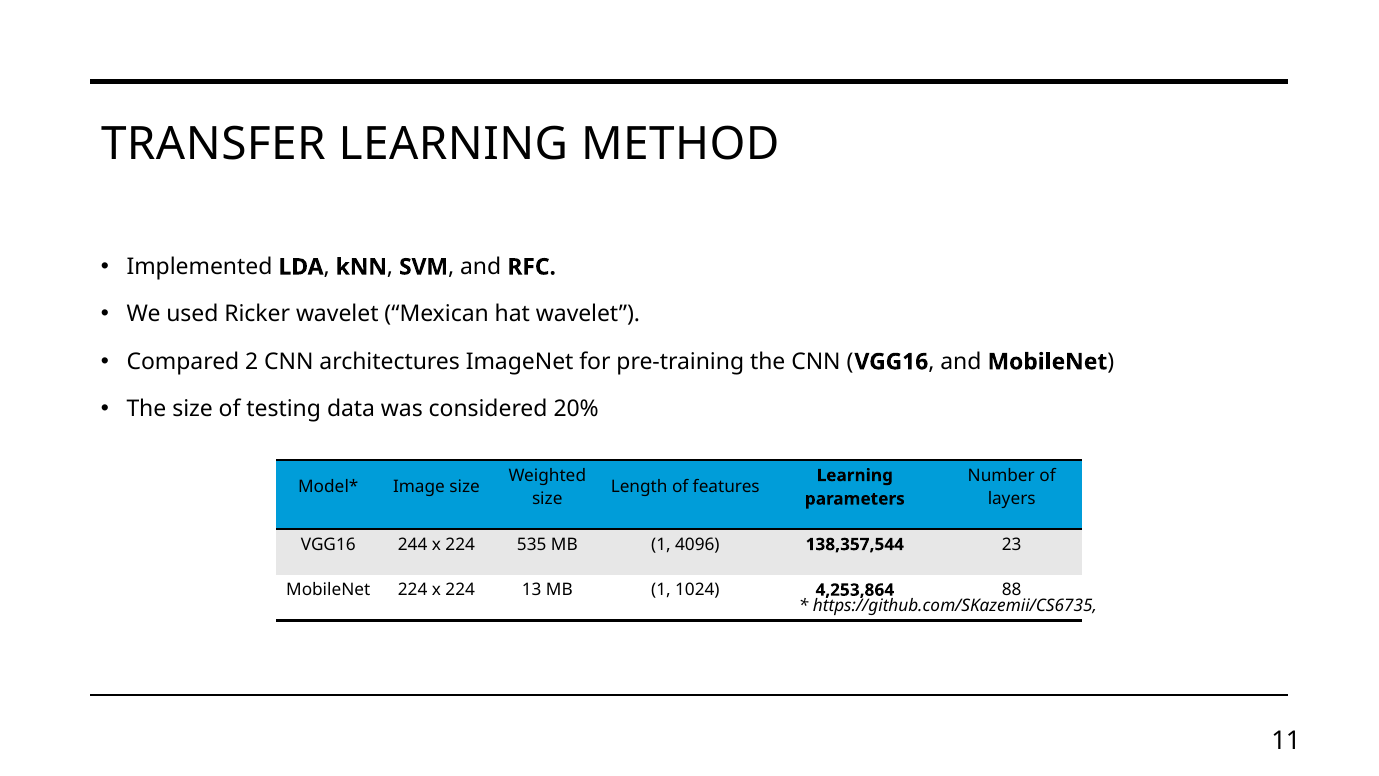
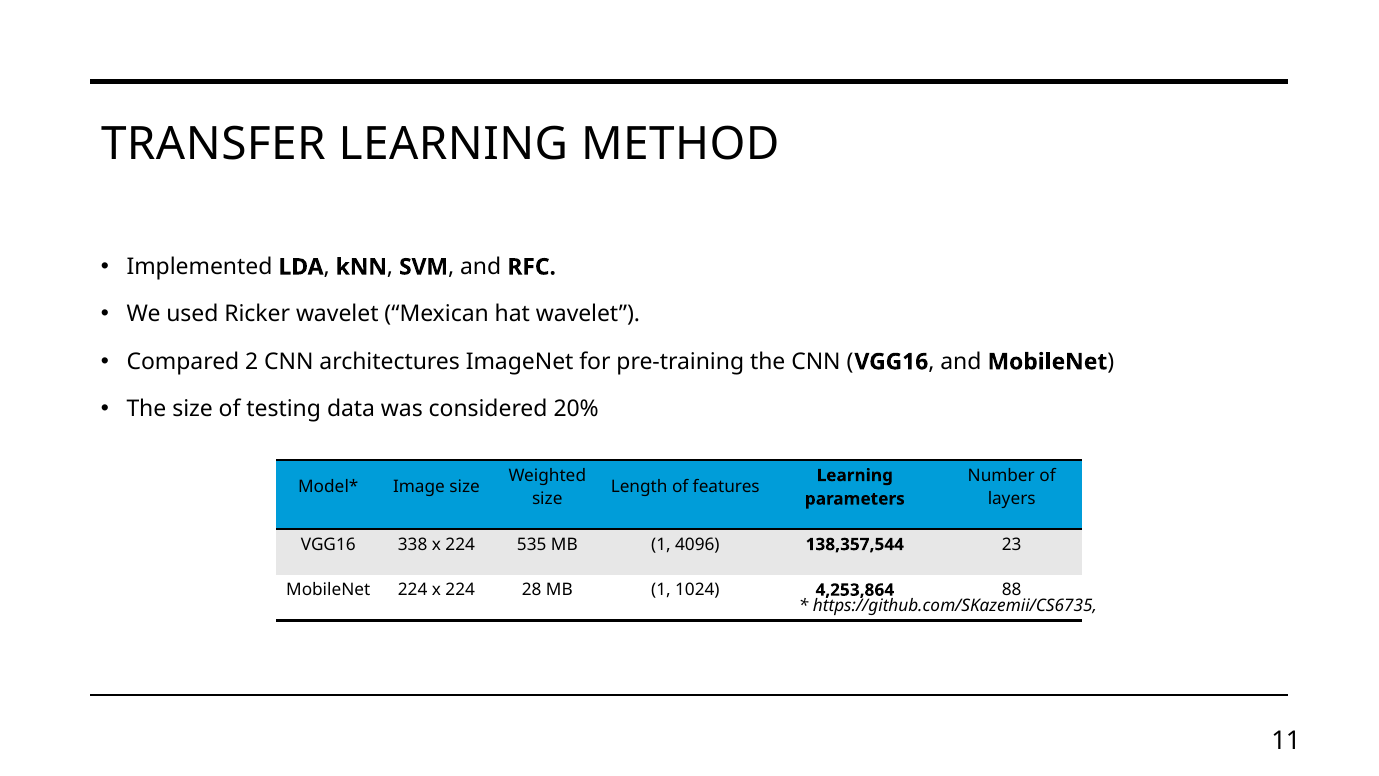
244: 244 -> 338
13: 13 -> 28
